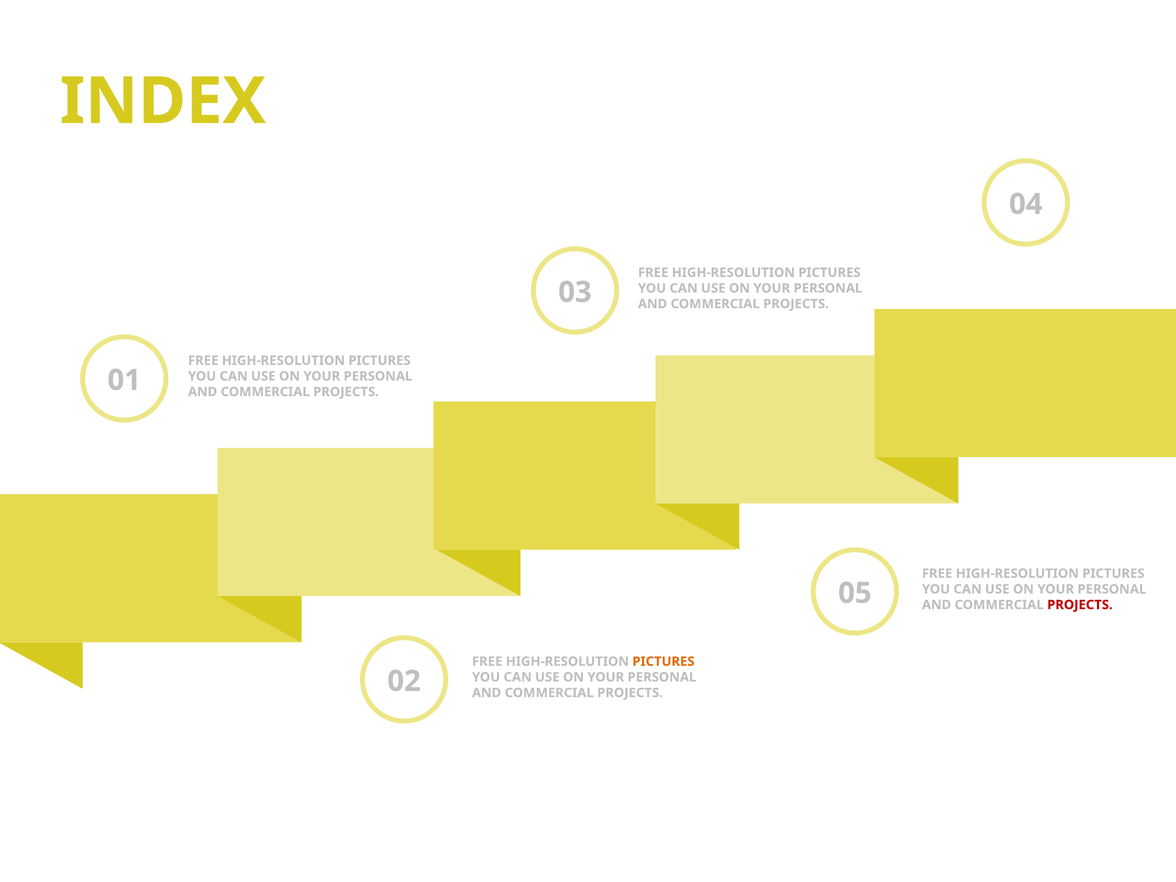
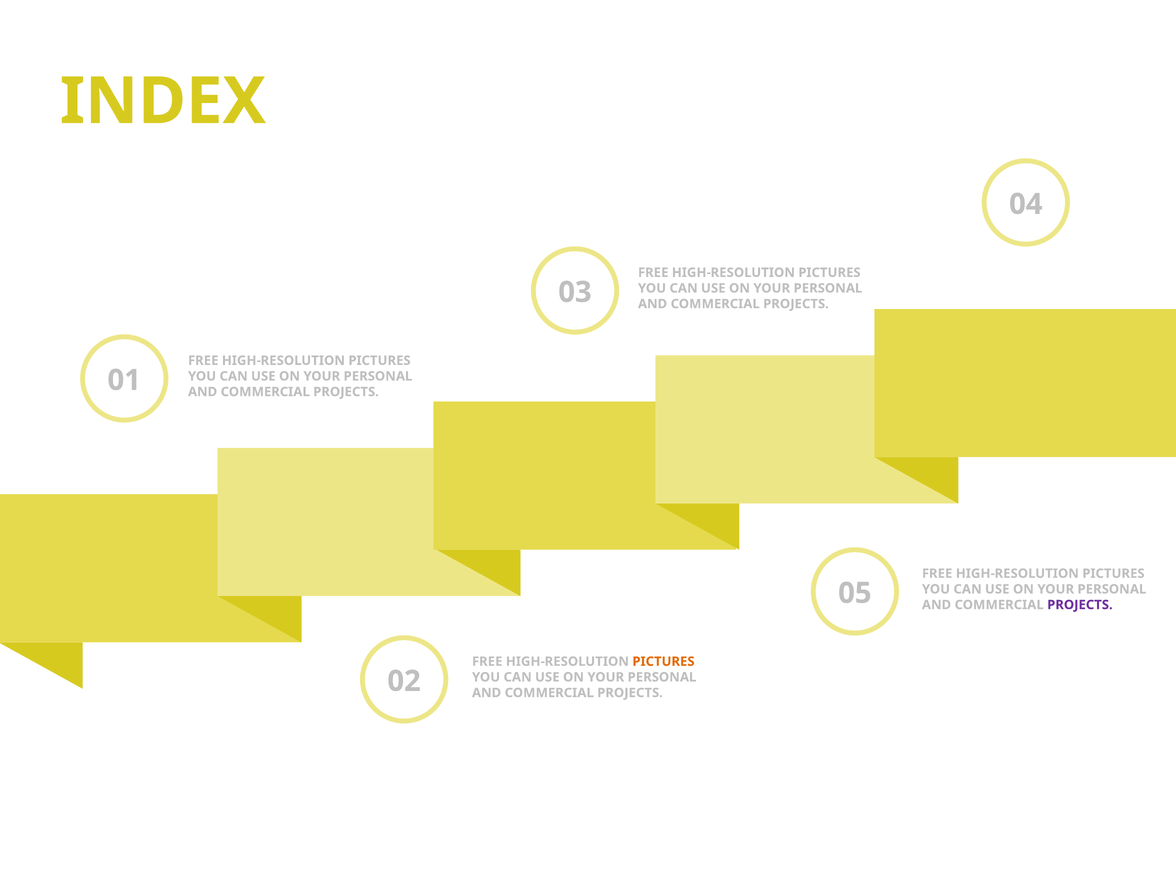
PROJECTS at (1080, 605) colour: red -> purple
